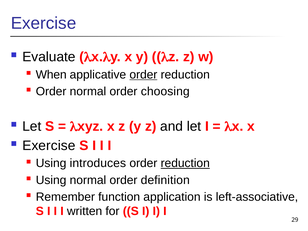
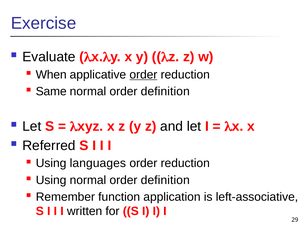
Order at (51, 91): Order -> Same
choosing at (165, 91): choosing -> definition
Exercise at (49, 146): Exercise -> Referred
introduces: introduces -> languages
reduction at (185, 163) underline: present -> none
